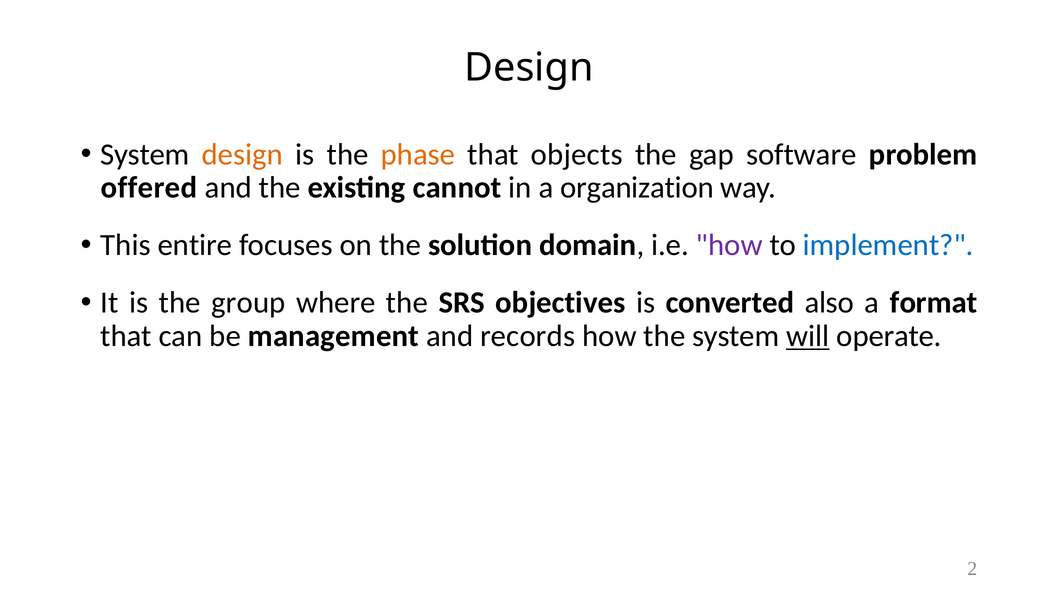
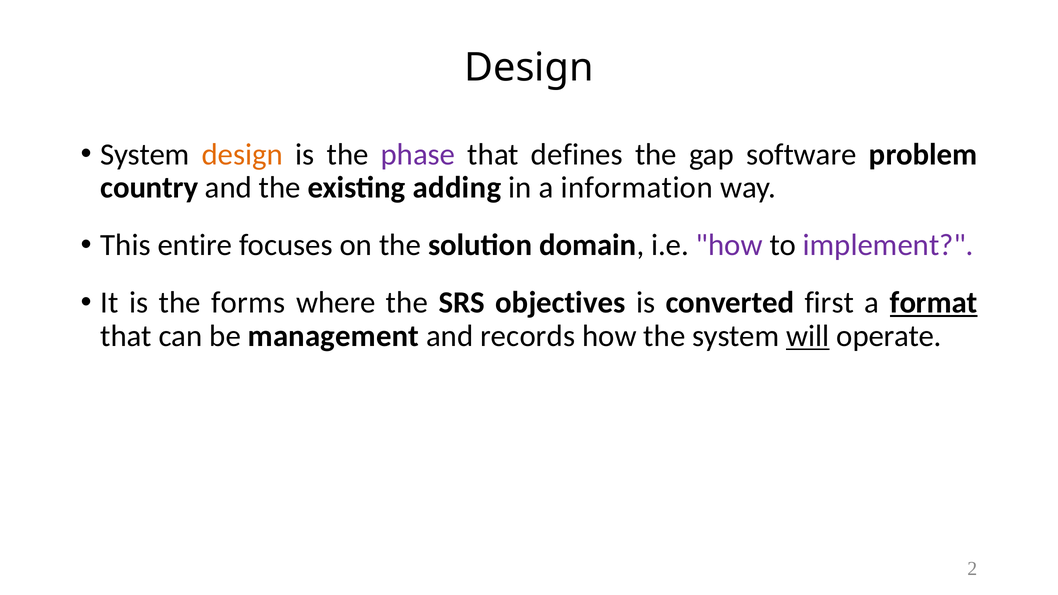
phase colour: orange -> purple
objects: objects -> defines
offered: offered -> country
cannot: cannot -> adding
organization: organization -> information
implement colour: blue -> purple
group: group -> forms
also: also -> first
format underline: none -> present
